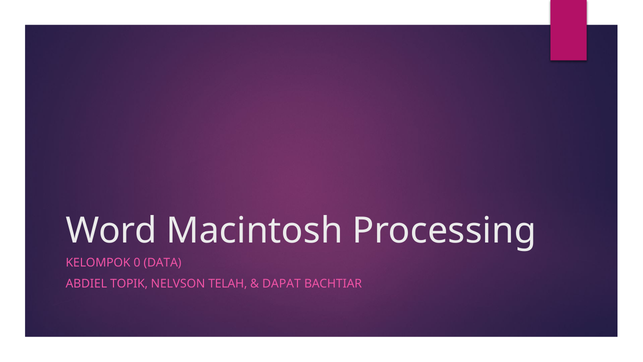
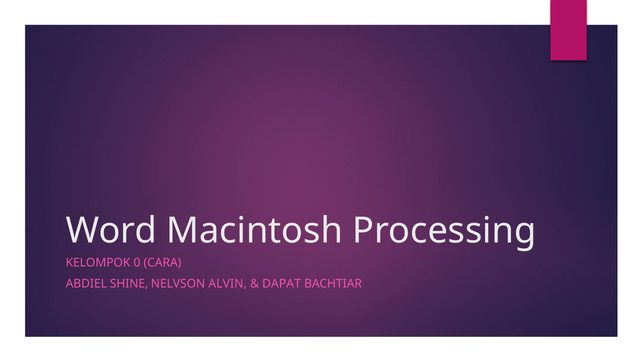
DATA: DATA -> CARA
TOPIK: TOPIK -> SHINE
TELAH: TELAH -> ALVIN
